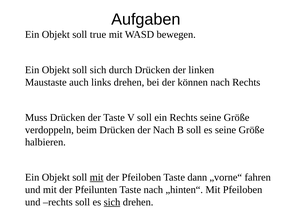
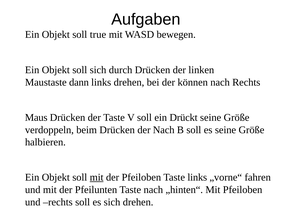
auch: auch -> dann
Muss: Muss -> Maus
ein Rechts: Rechts -> Drückt
Taste dann: dann -> links
sich at (112, 202) underline: present -> none
